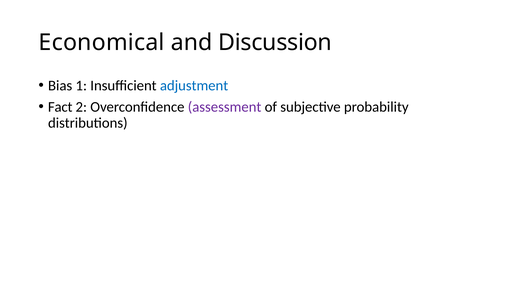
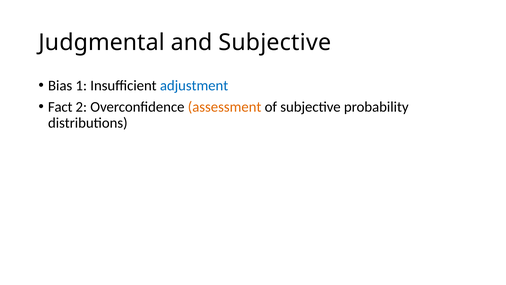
Economical: Economical -> Judgmental
and Discussion: Discussion -> Subjective
assessment colour: purple -> orange
